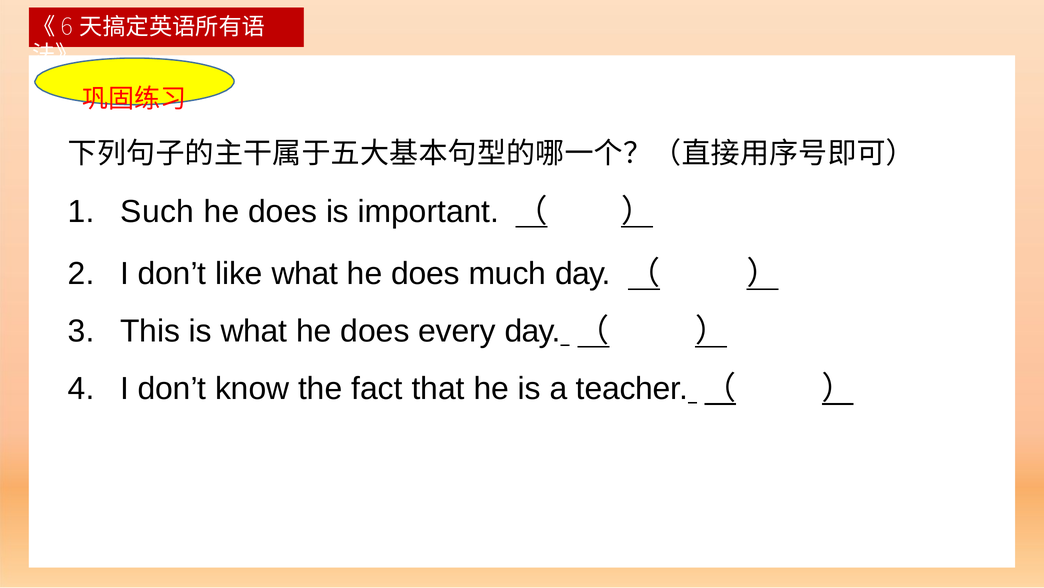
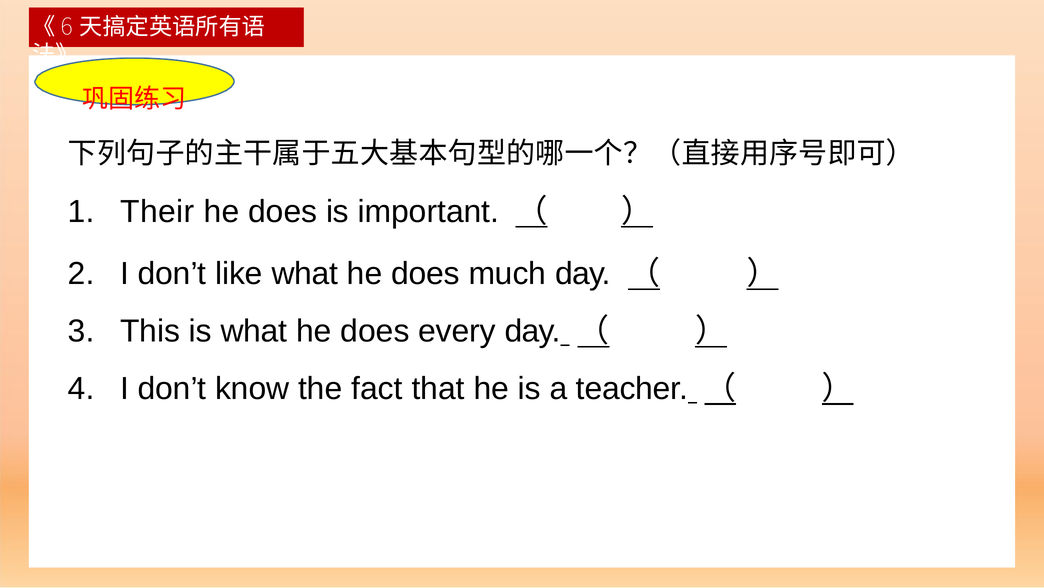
Such: Such -> Their
